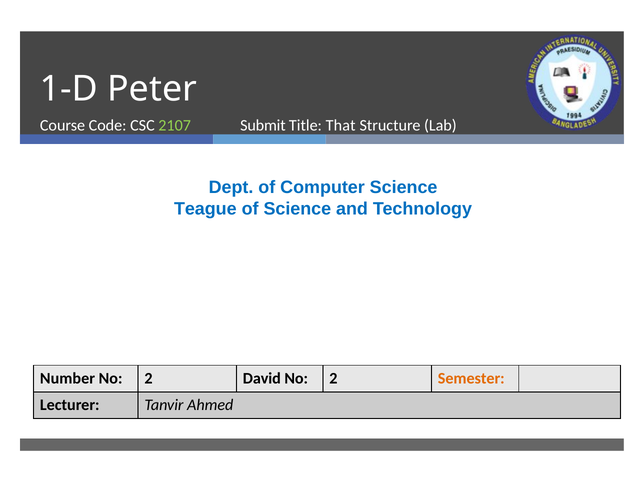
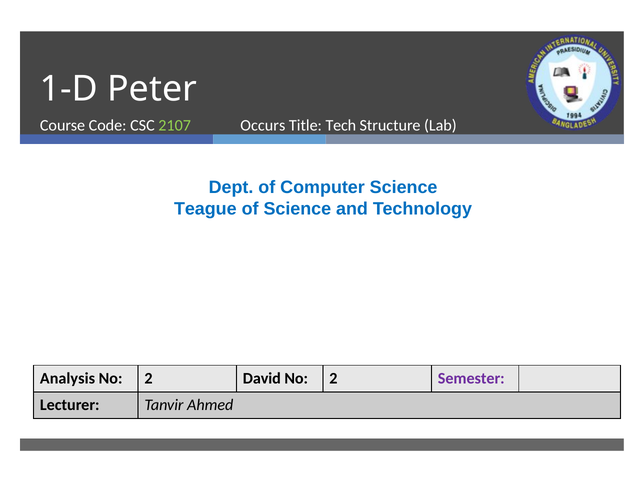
Submit: Submit -> Occurs
That: That -> Tech
Number: Number -> Analysis
Semester colour: orange -> purple
